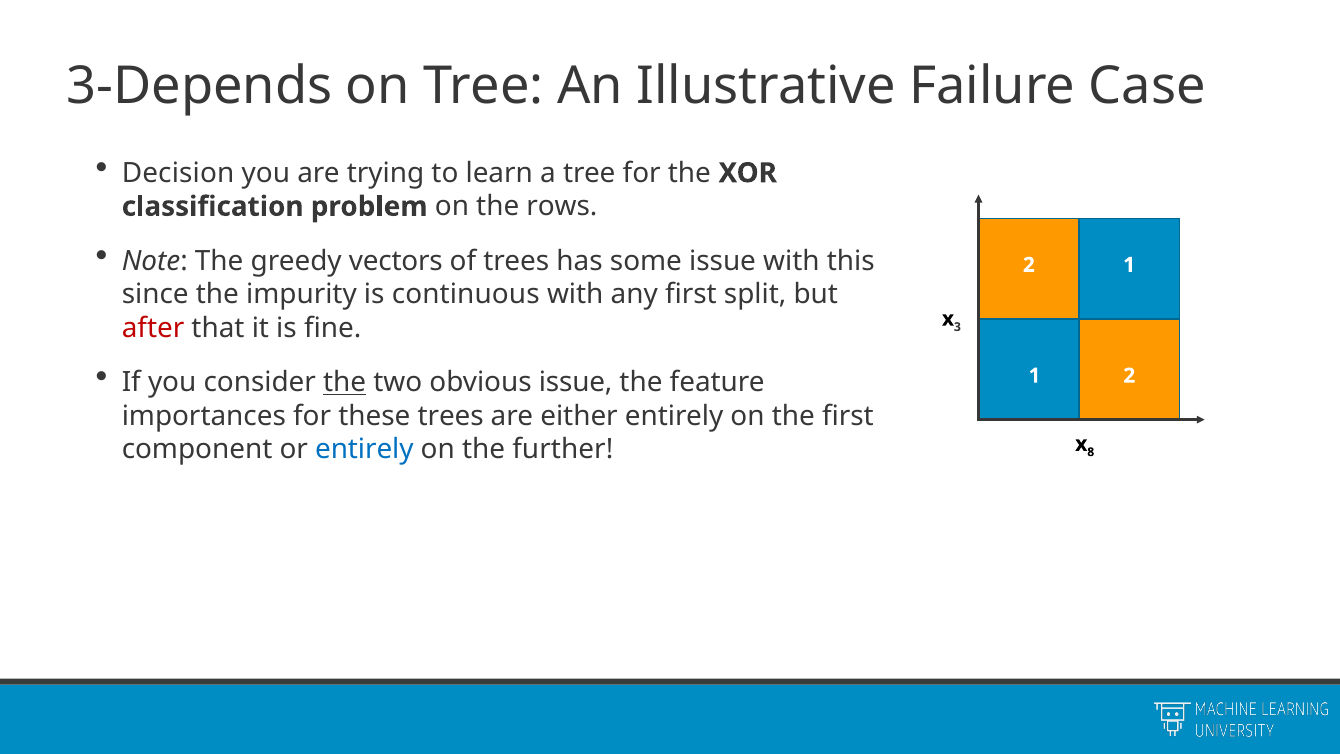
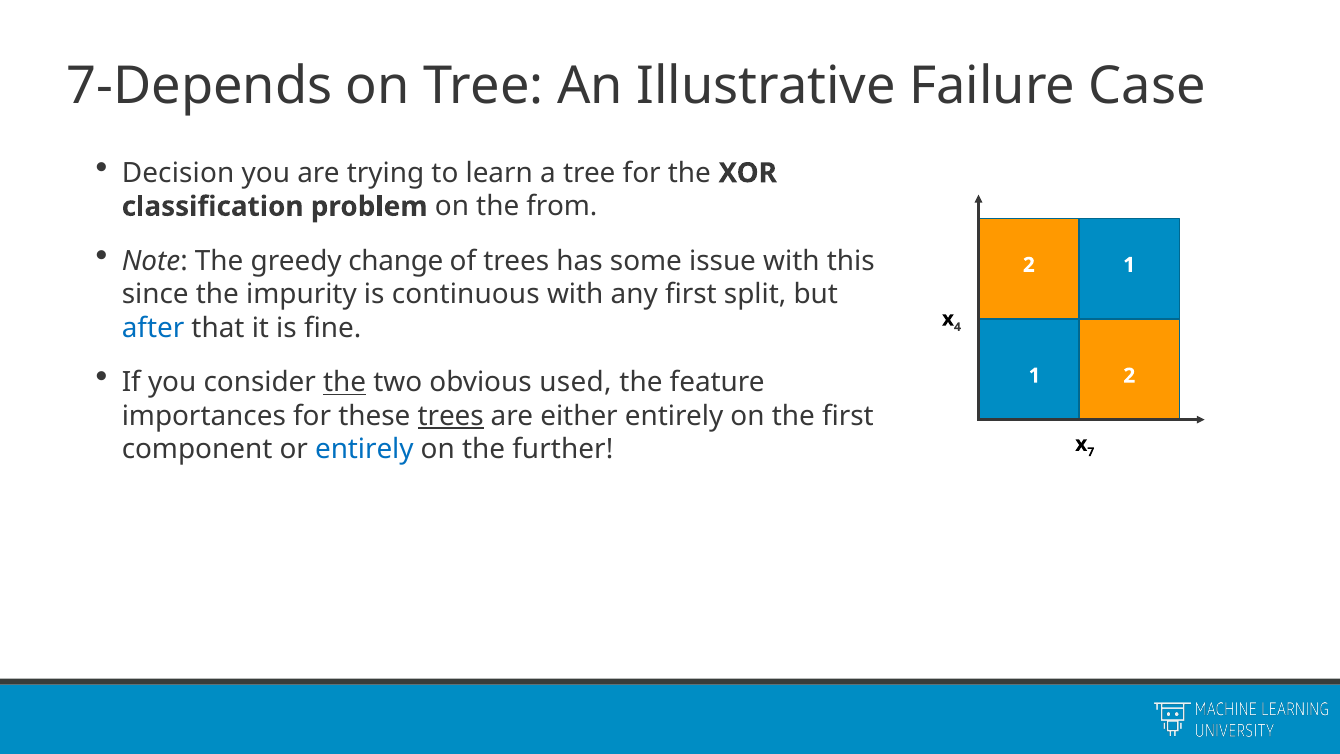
3-Depends: 3-Depends -> 7-Depends
rows: rows -> from
vectors: vectors -> change
3: 3 -> 4
after colour: red -> blue
obvious issue: issue -> used
trees at (451, 416) underline: none -> present
8: 8 -> 7
